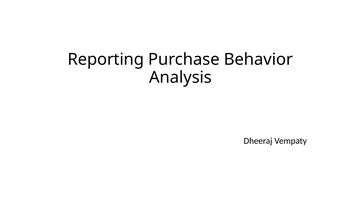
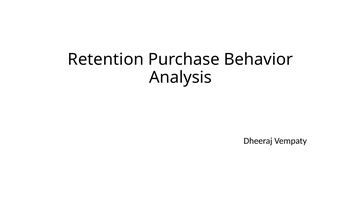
Reporting: Reporting -> Retention
